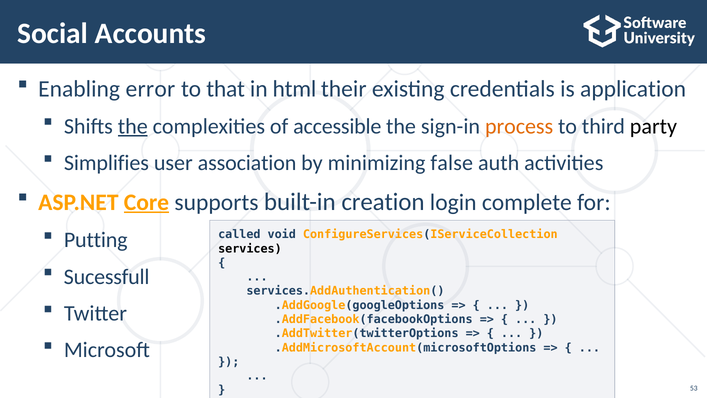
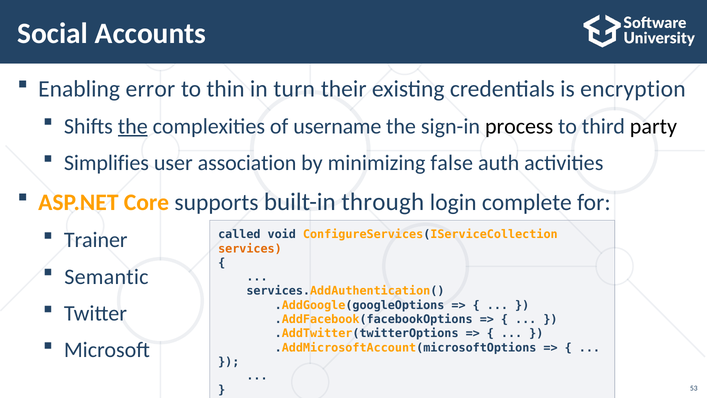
that: that -> thin
html: html -> turn
application: application -> encryption
accessible: accessible -> username
process colour: orange -> black
Core underline: present -> none
creation: creation -> through
Putting: Putting -> Trainer
services colour: black -> orange
Sucessfull: Sucessfull -> Semantic
